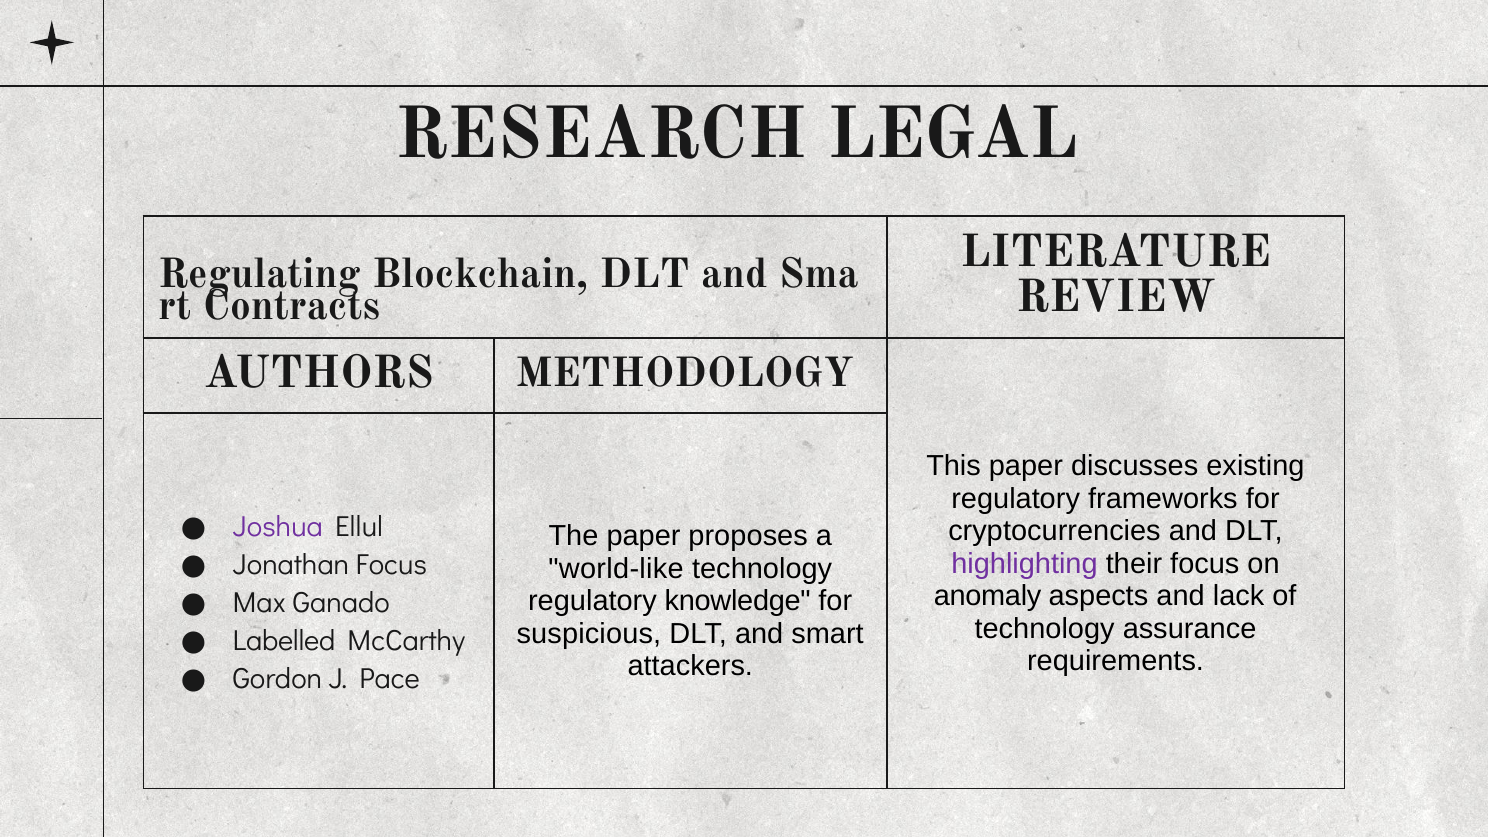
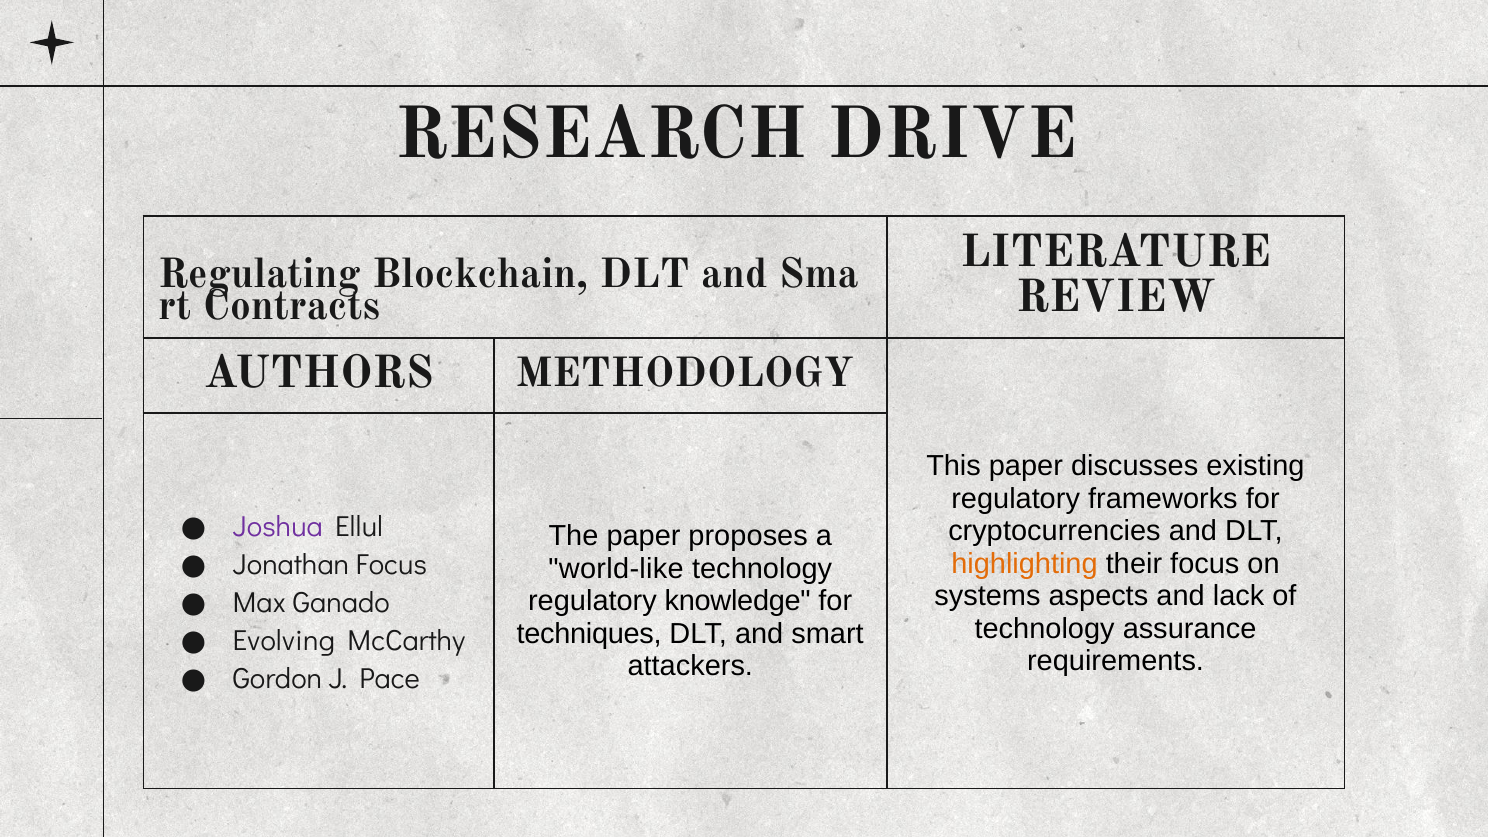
LEGAL: LEGAL -> DRIVE
highlighting colour: purple -> orange
anomaly: anomaly -> systems
suspicious: suspicious -> techniques
Labelled: Labelled -> Evolving
